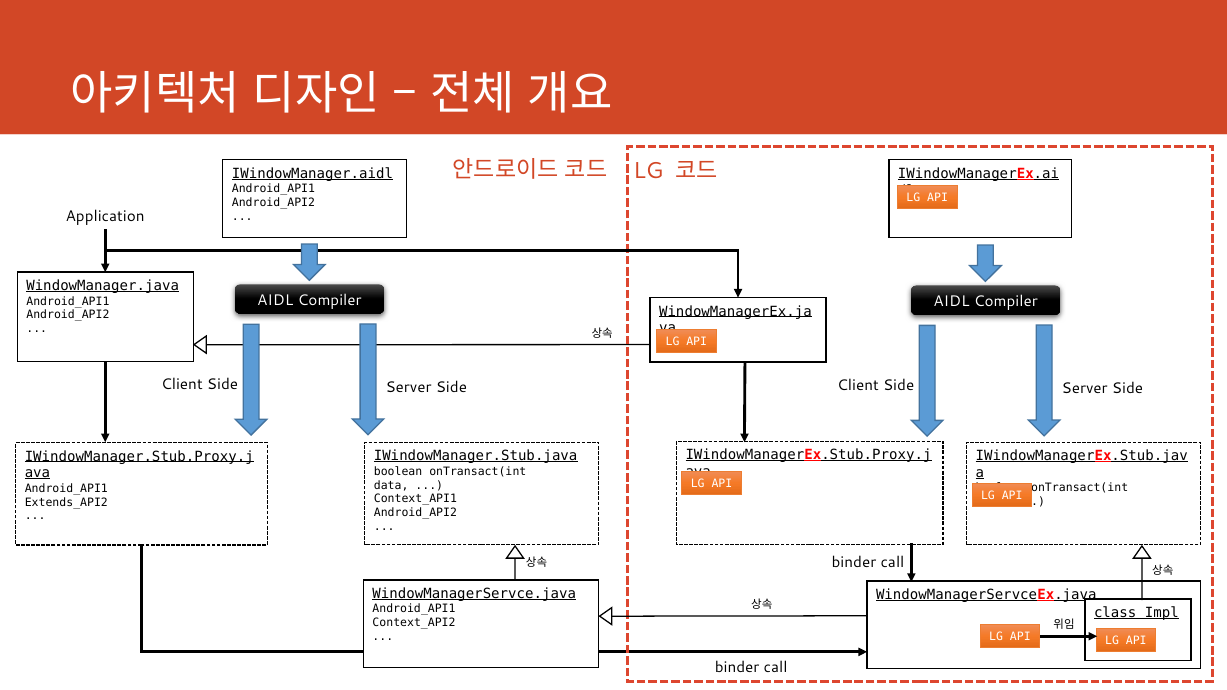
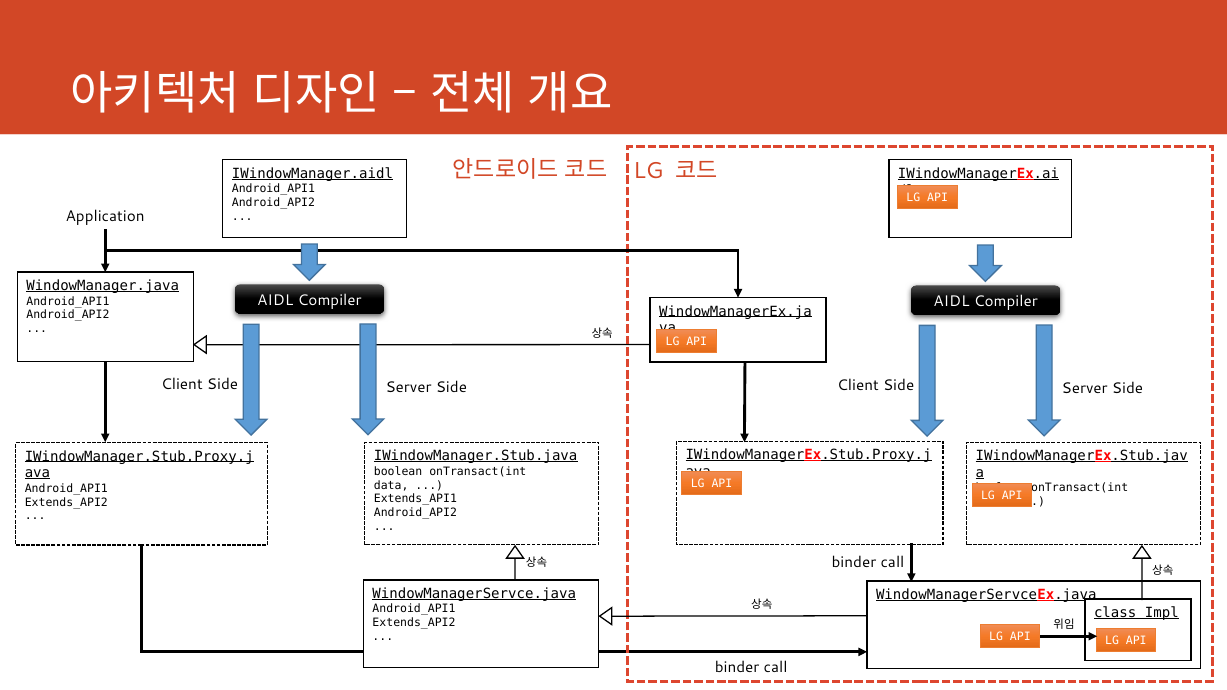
Context_API1: Context_API1 -> Extends_API1
Context_API2 at (414, 623): Context_API2 -> Extends_API2
